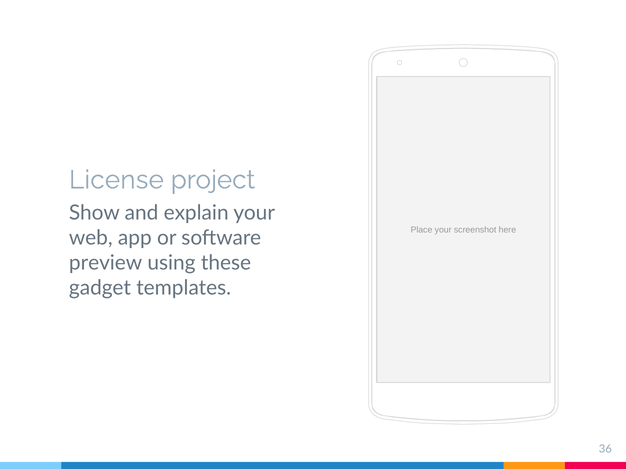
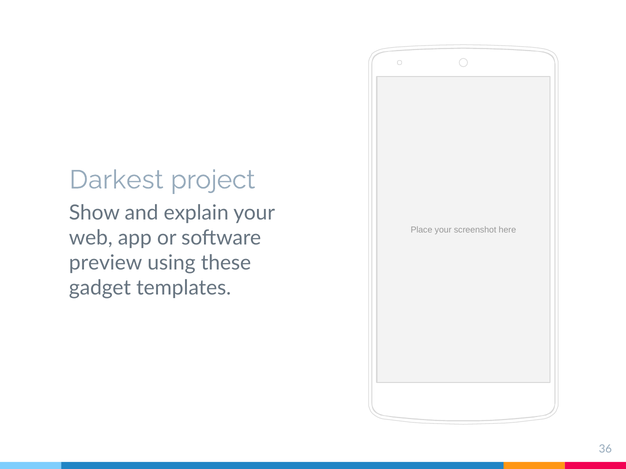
License: License -> Darkest
